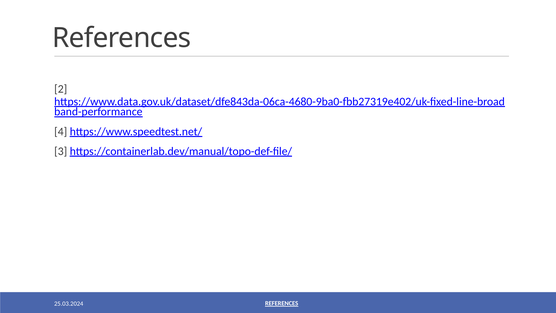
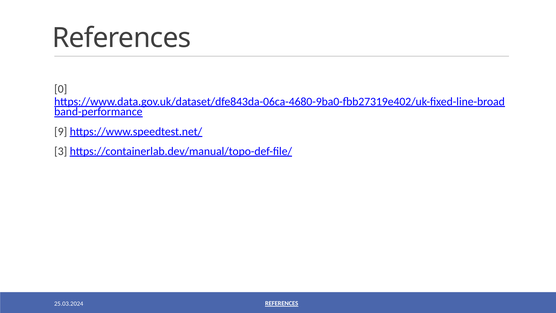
2: 2 -> 0
4: 4 -> 9
